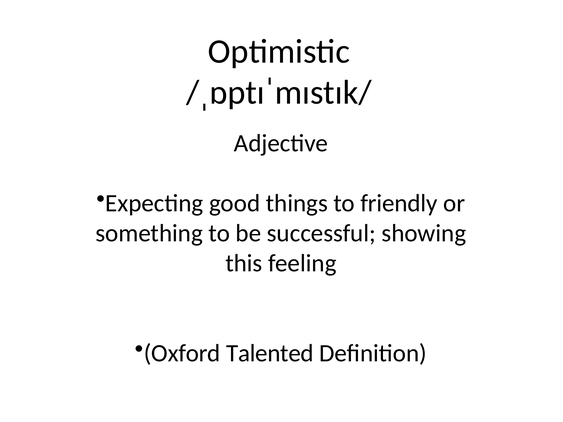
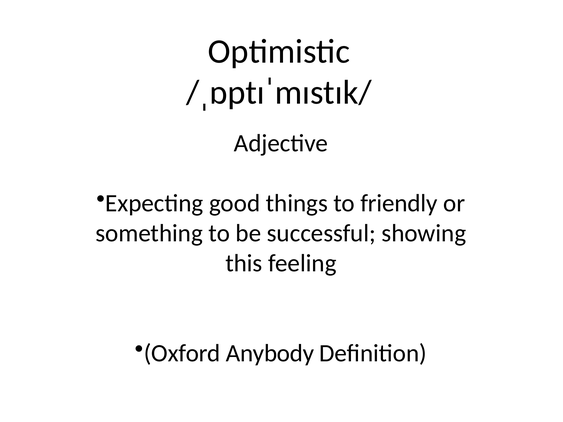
Talented: Talented -> Anybody
